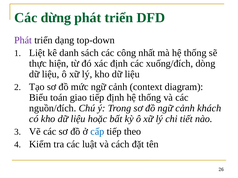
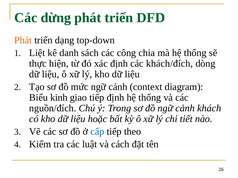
Phát at (23, 40) colour: purple -> orange
nhất: nhất -> chia
xuống/đích: xuống/đích -> khách/đích
toán: toán -> kinh
